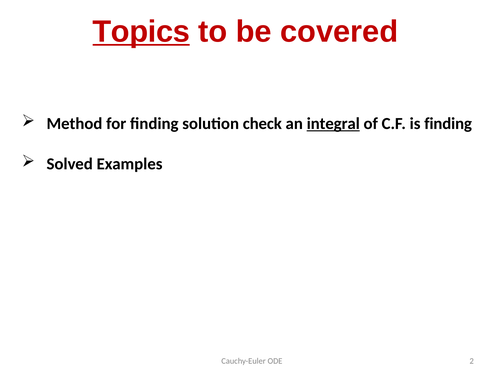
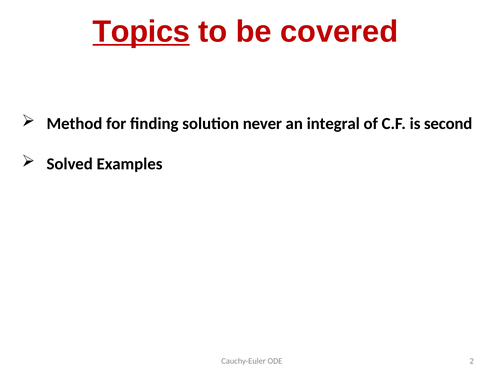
check: check -> never
integral underline: present -> none
is finding: finding -> second
